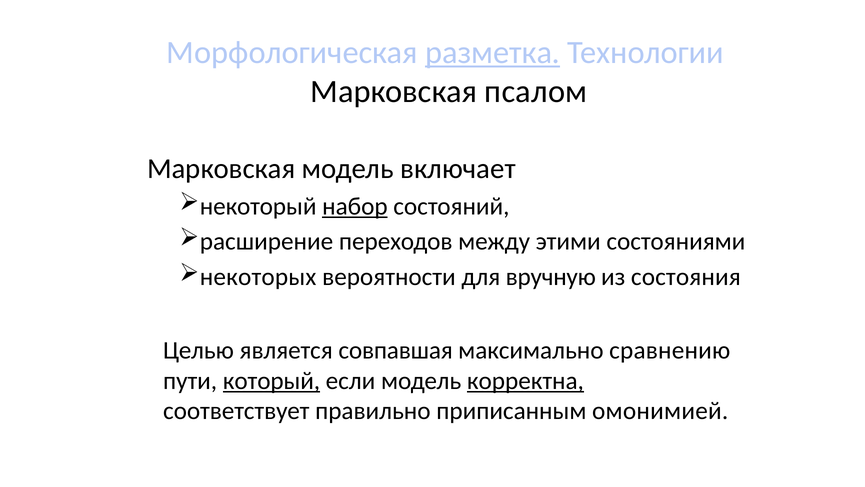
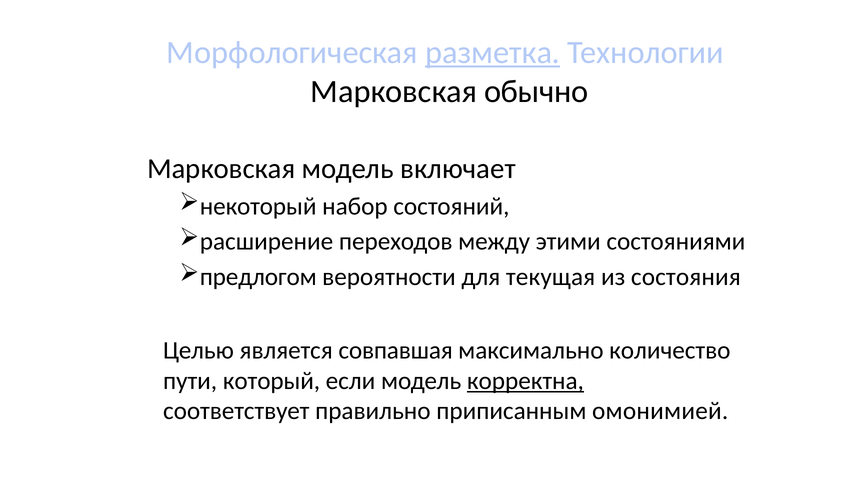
псалом: псалом -> обычно
набор underline: present -> none
некоторых: некоторых -> предлогом
вручную: вручную -> текущая
сравнению: сравнению -> количество
который underline: present -> none
